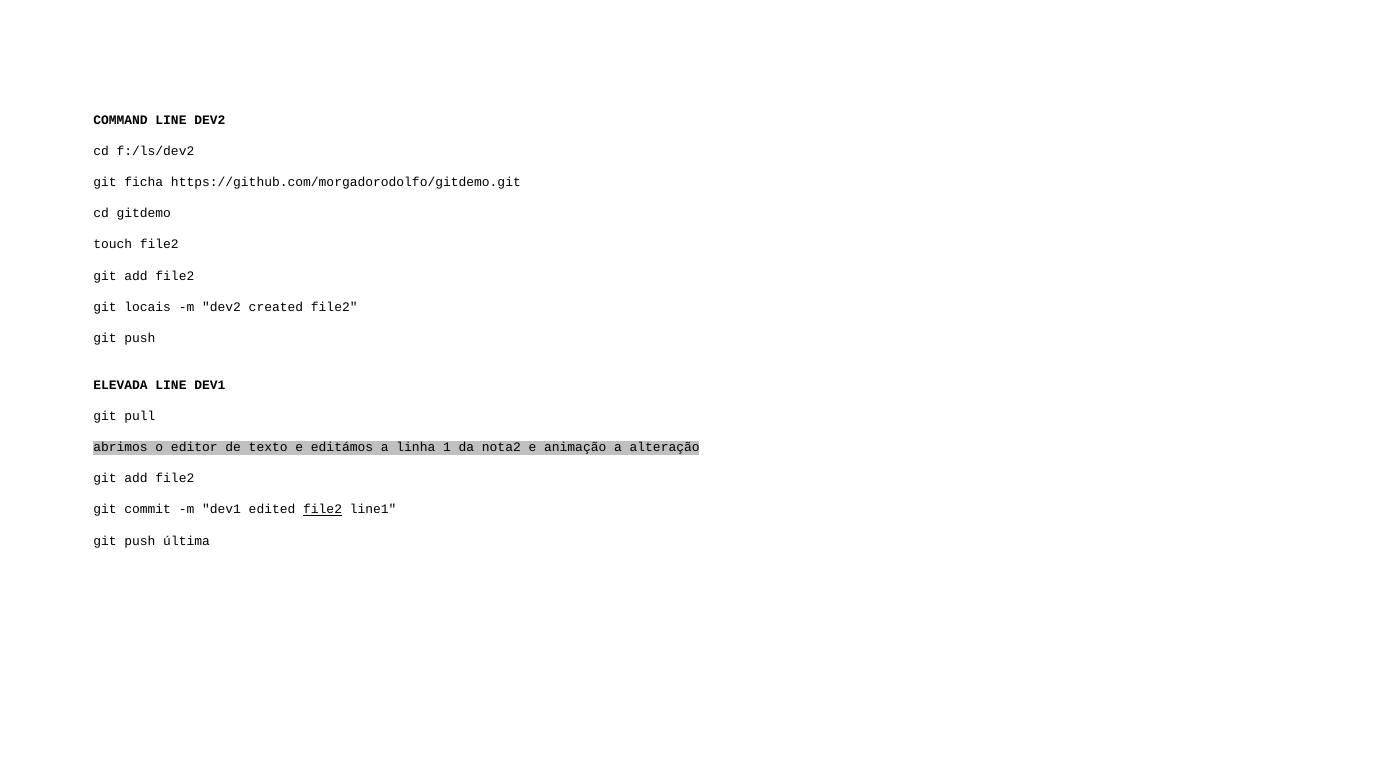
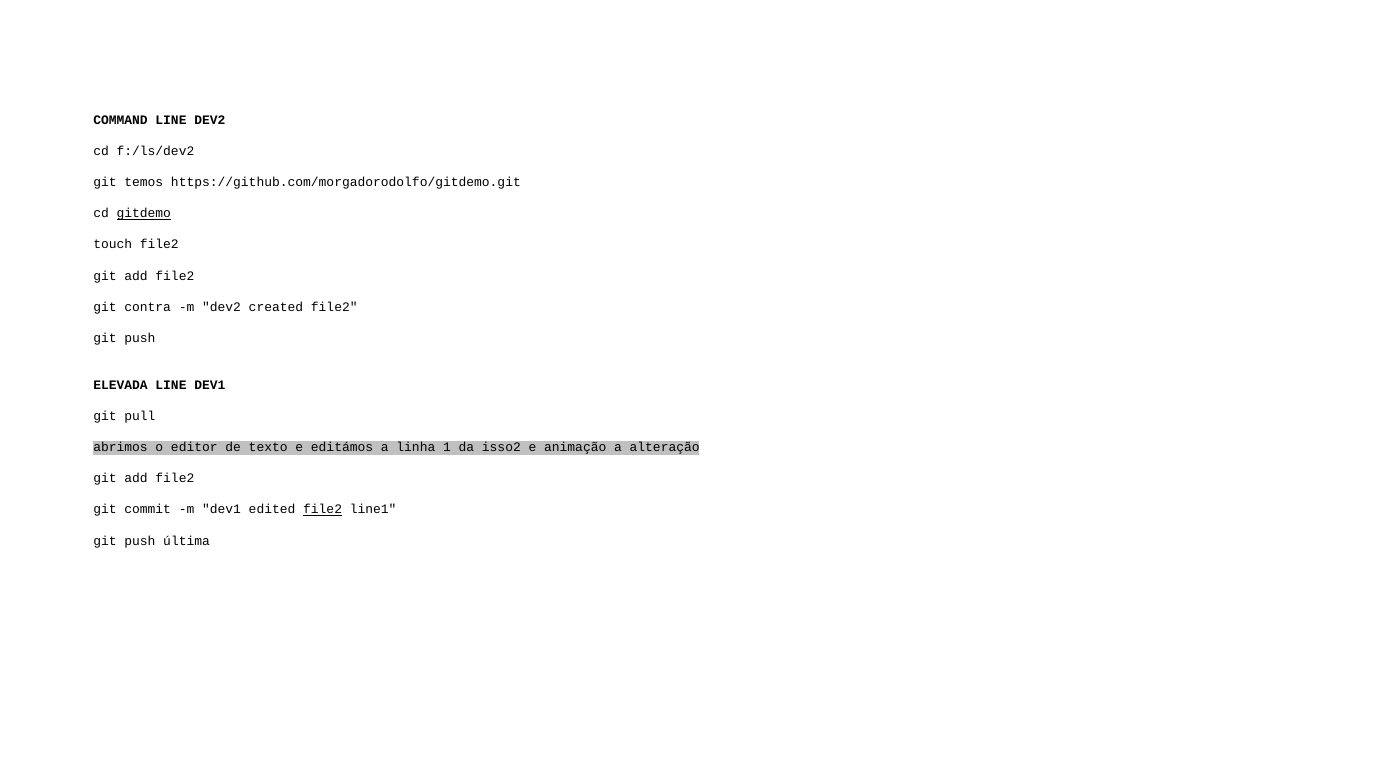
ficha: ficha -> temos
gitdemo underline: none -> present
locais: locais -> contra
nota2: nota2 -> isso2
